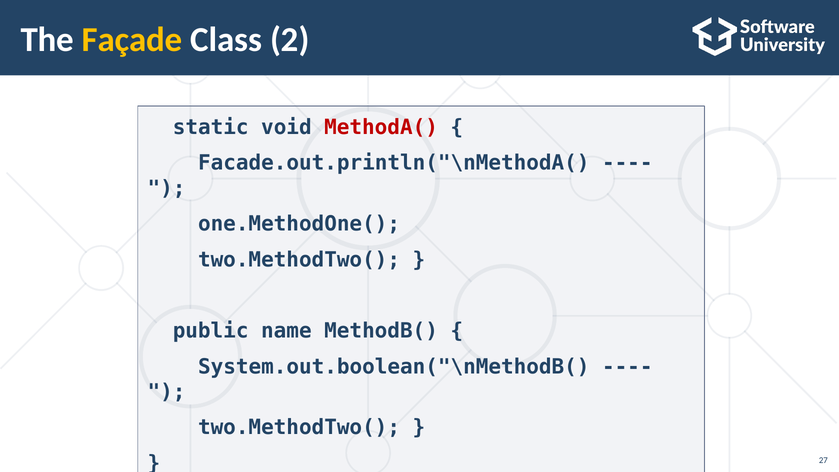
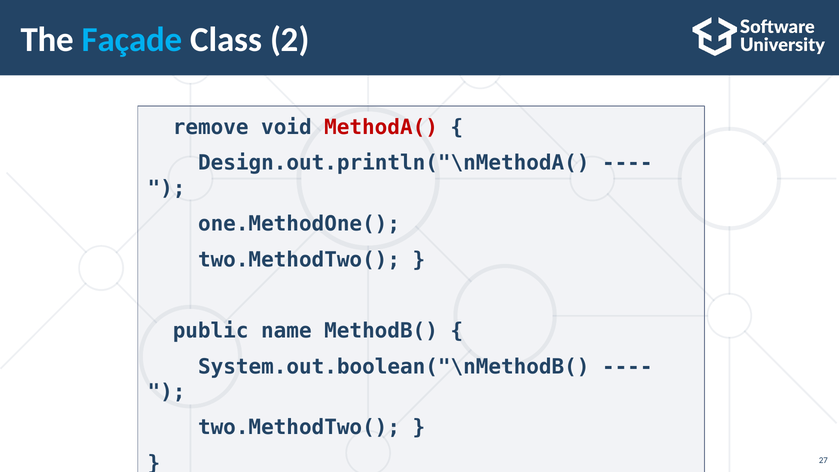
Façade colour: yellow -> light blue
static: static -> remove
Facade.out.println("\nMethodA(: Facade.out.println("\nMethodA( -> Design.out.println("\nMethodA(
